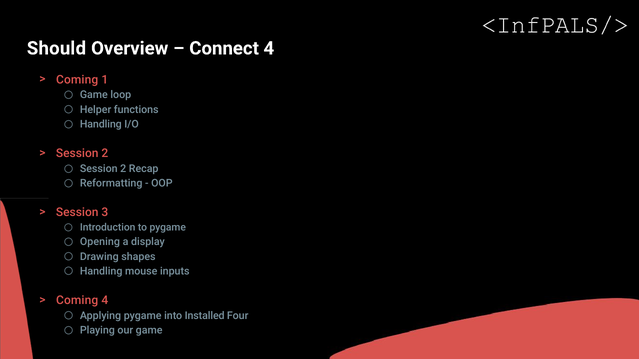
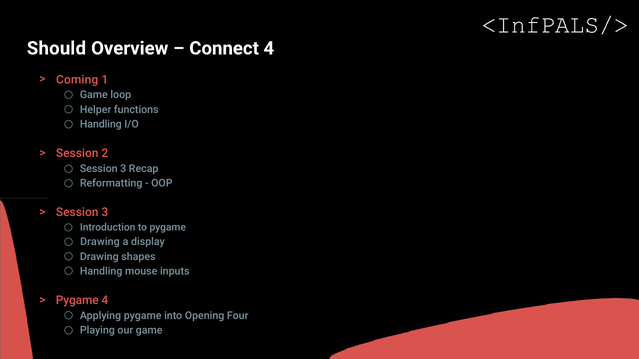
2 at (123, 169): 2 -> 3
Opening at (100, 242): Opening -> Drawing
Coming at (77, 301): Coming -> Pygame
Installed: Installed -> Opening
